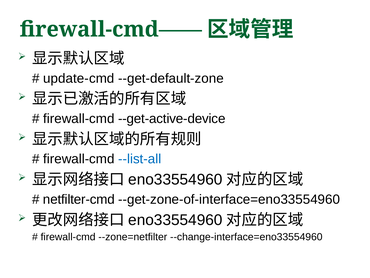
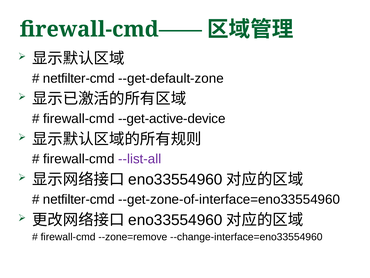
update-cmd at (79, 78): update-cmd -> netfilter-cmd
--list-all colour: blue -> purple
--zone=netfilter: --zone=netfilter -> --zone=remove
